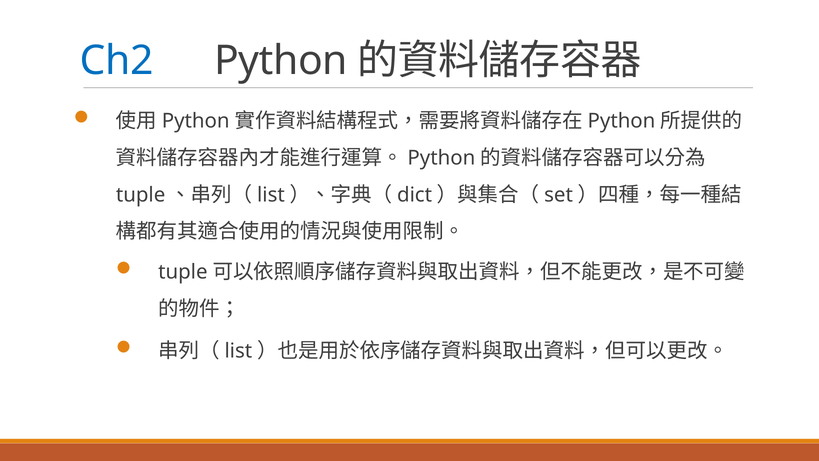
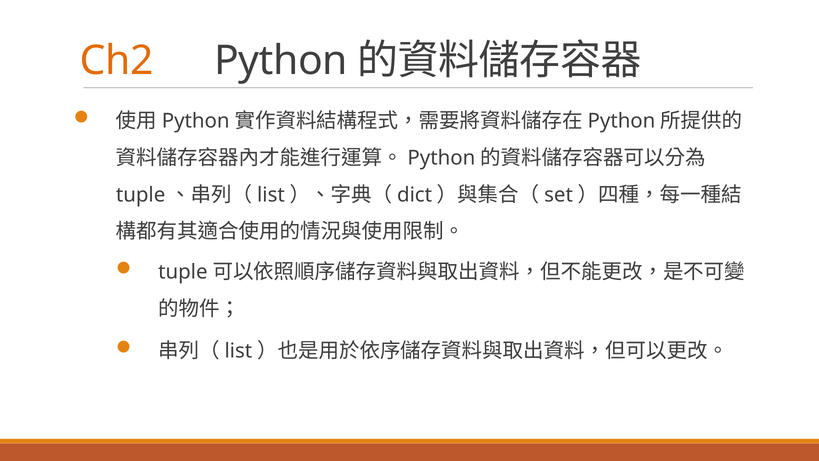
Ch2 colour: blue -> orange
